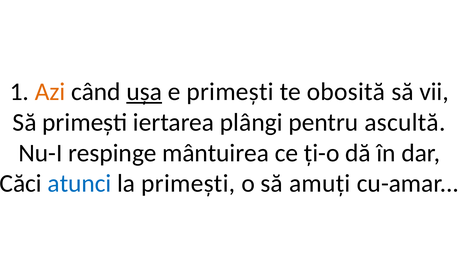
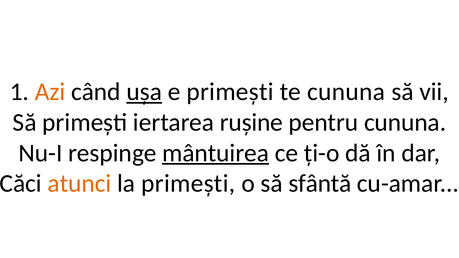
te obosită: obosită -> cununa
plângi: plângi -> rușine
pentru ascultă: ascultă -> cununa
mântuirea underline: none -> present
atunci colour: blue -> orange
amuți: amuți -> sfântă
